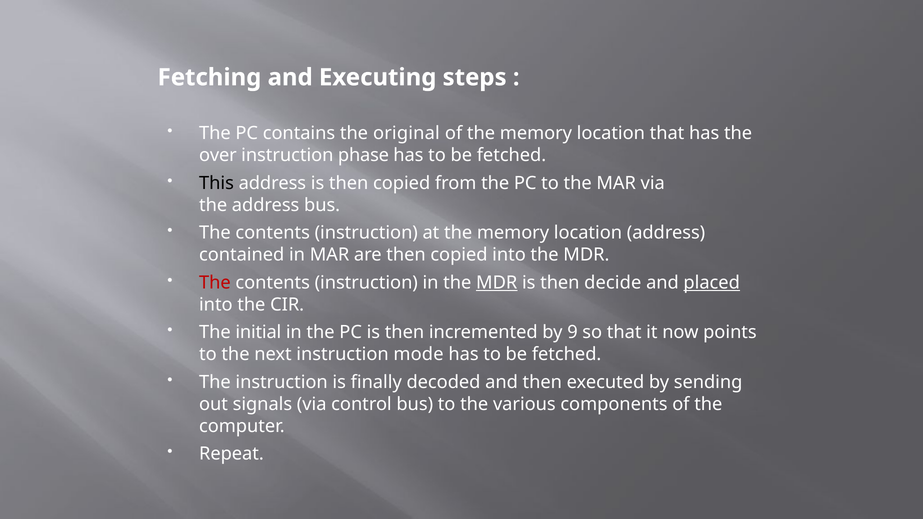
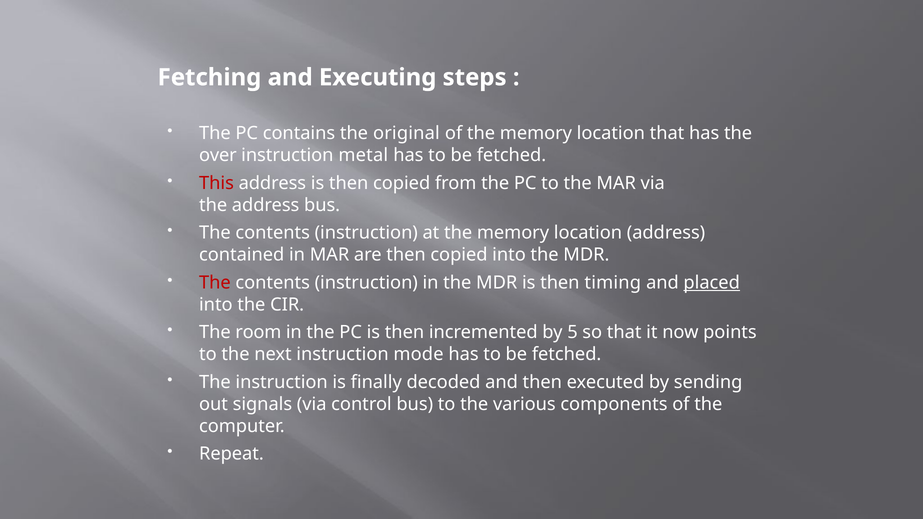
phase: phase -> metal
This colour: black -> red
MDR at (497, 283) underline: present -> none
decide: decide -> timing
initial: initial -> room
9: 9 -> 5
